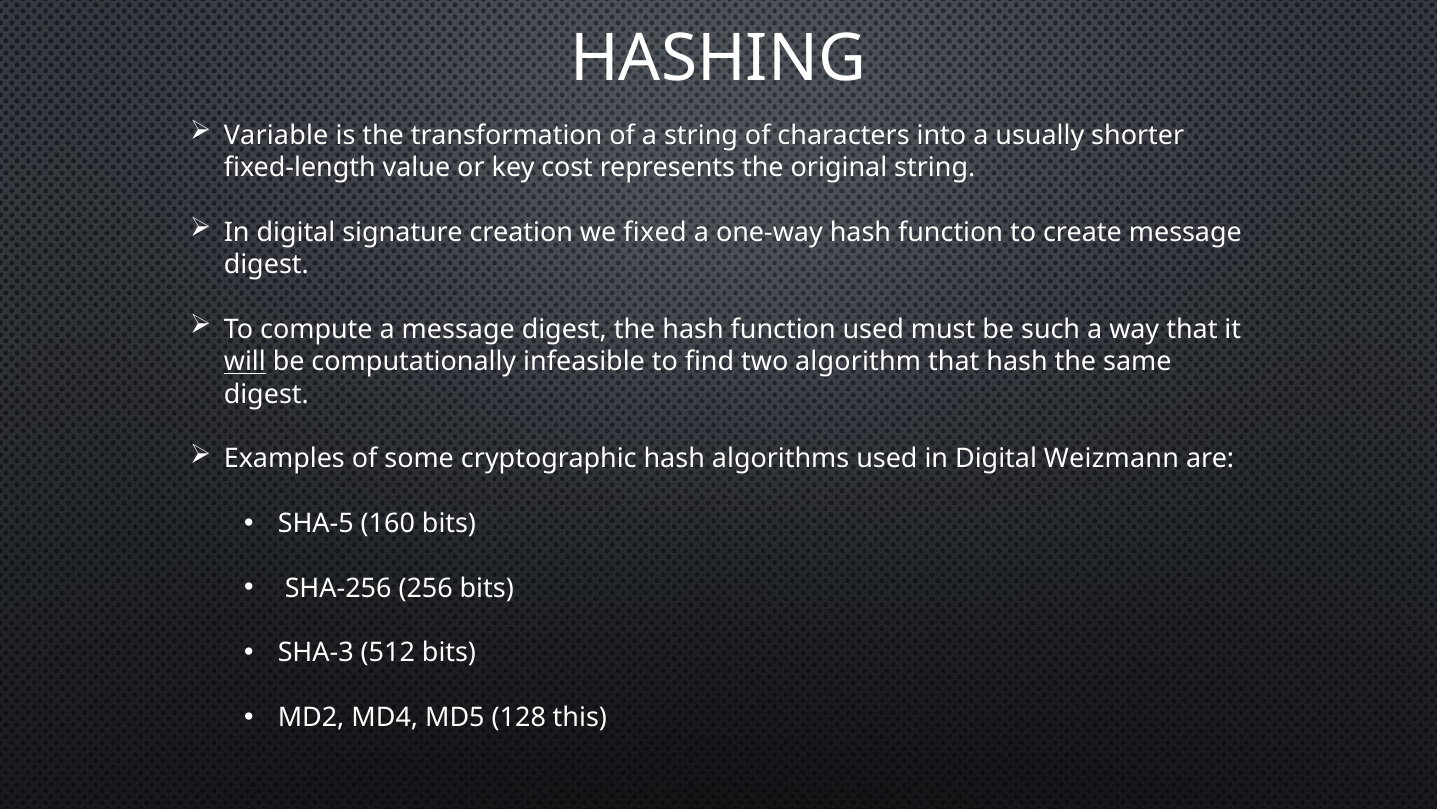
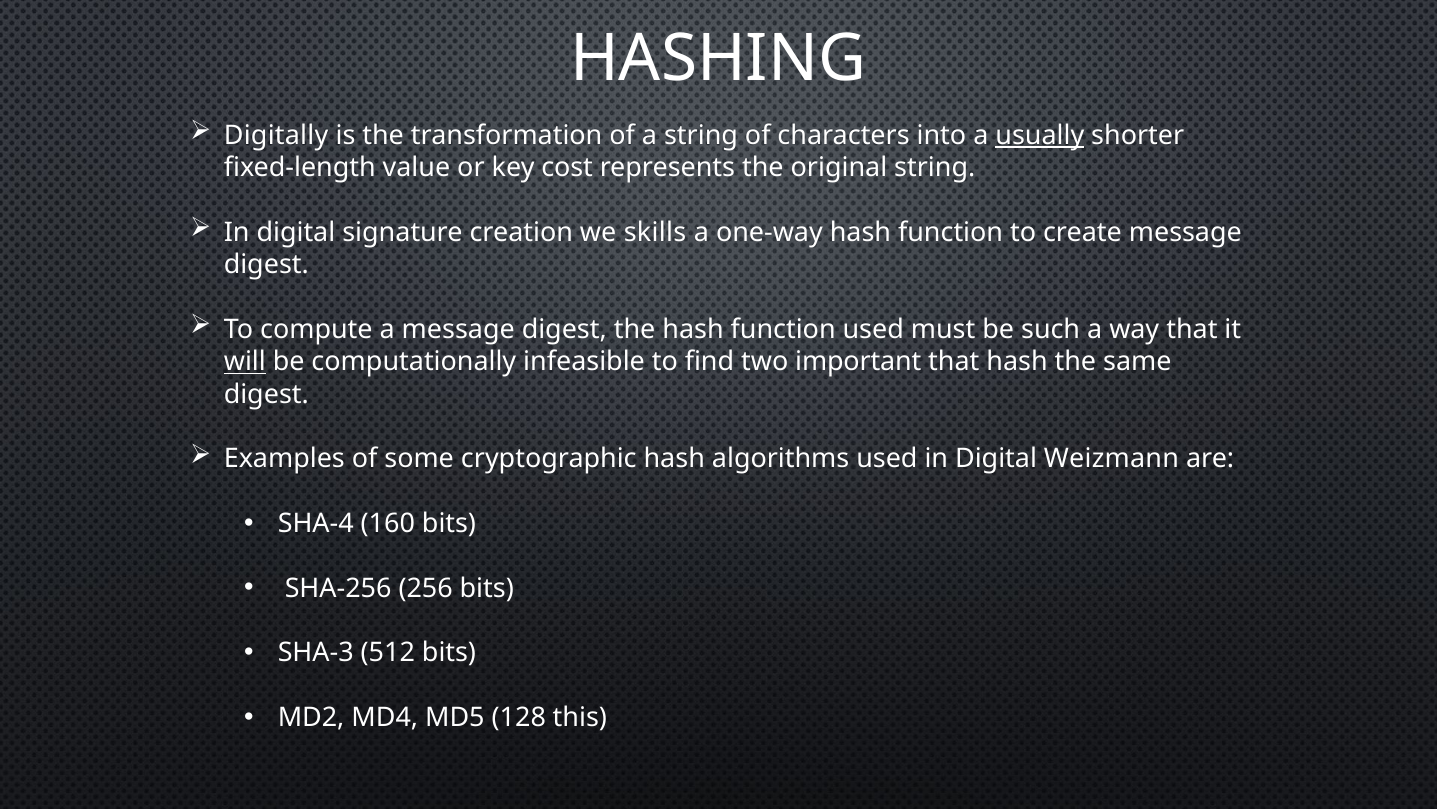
Variable: Variable -> Digitally
usually underline: none -> present
fixed: fixed -> skills
algorithm: algorithm -> important
SHA-5: SHA-5 -> SHA-4
